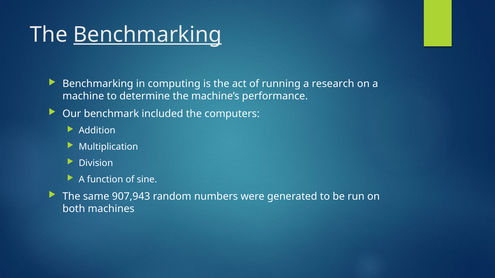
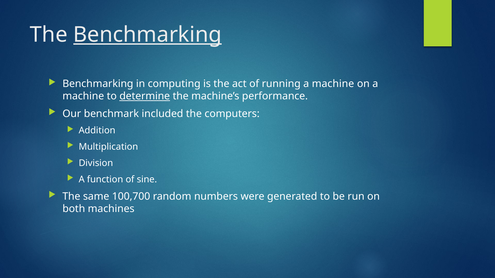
running a research: research -> machine
determine underline: none -> present
907,943: 907,943 -> 100,700
